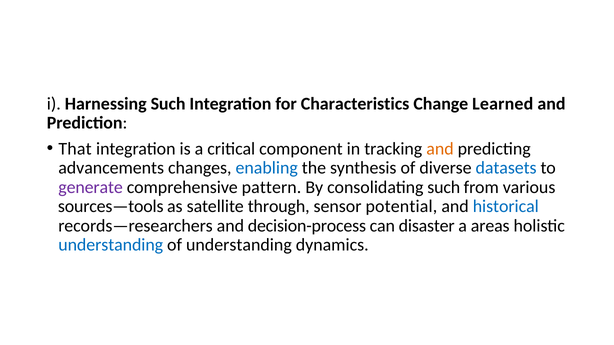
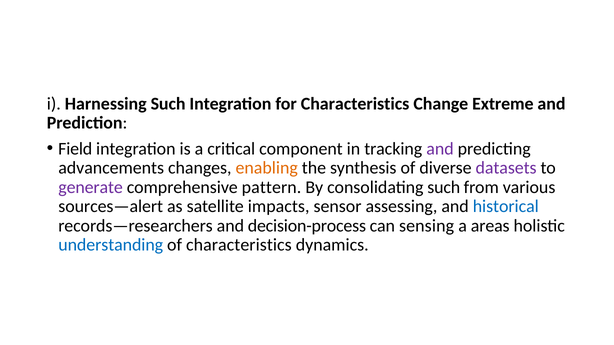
Learned: Learned -> Extreme
That: That -> Field
and at (440, 149) colour: orange -> purple
enabling colour: blue -> orange
datasets colour: blue -> purple
sources—tools: sources—tools -> sources—alert
through: through -> impacts
potential: potential -> assessing
disaster: disaster -> sensing
of understanding: understanding -> characteristics
